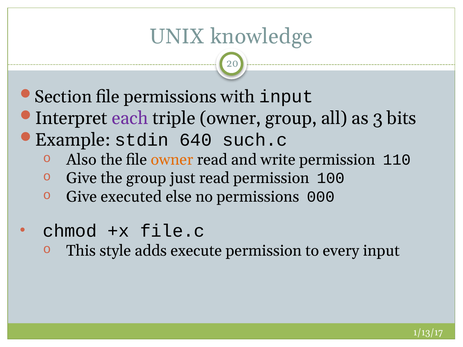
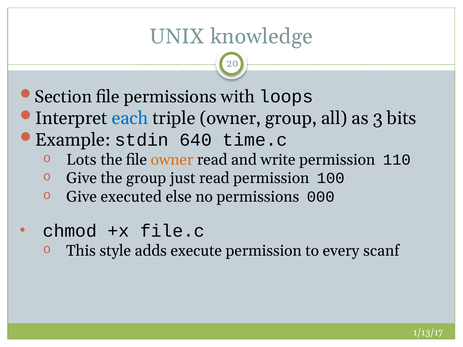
with input: input -> loops
each colour: purple -> blue
such.c: such.c -> time.c
Also: Also -> Lots
every input: input -> scanf
